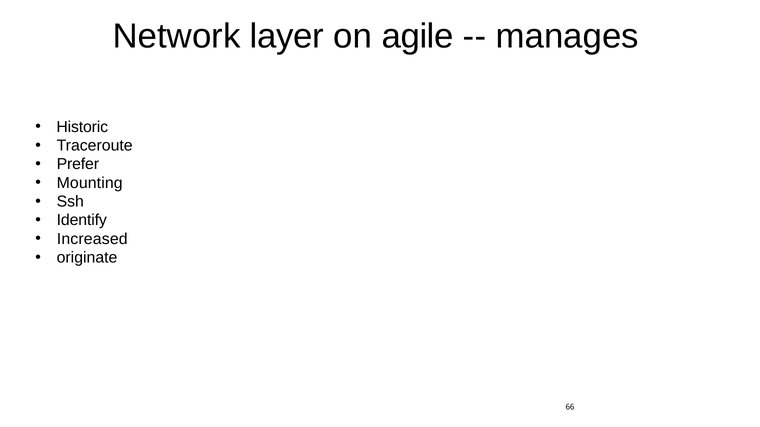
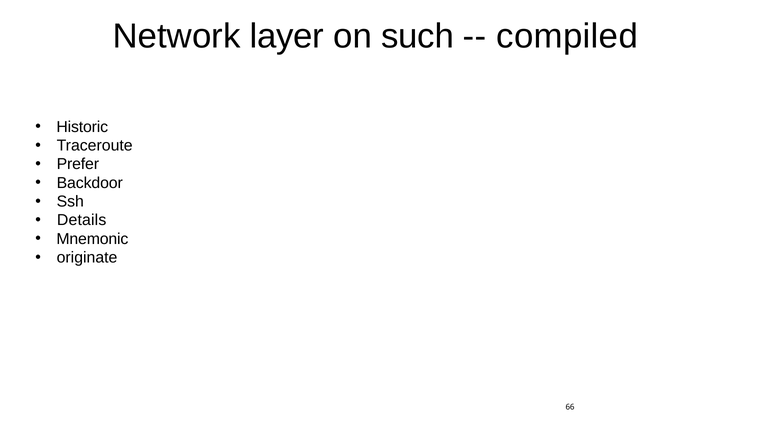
agile: agile -> such
manages: manages -> compiled
Mounting: Mounting -> Backdoor
Identify: Identify -> Details
Increased: Increased -> Mnemonic
